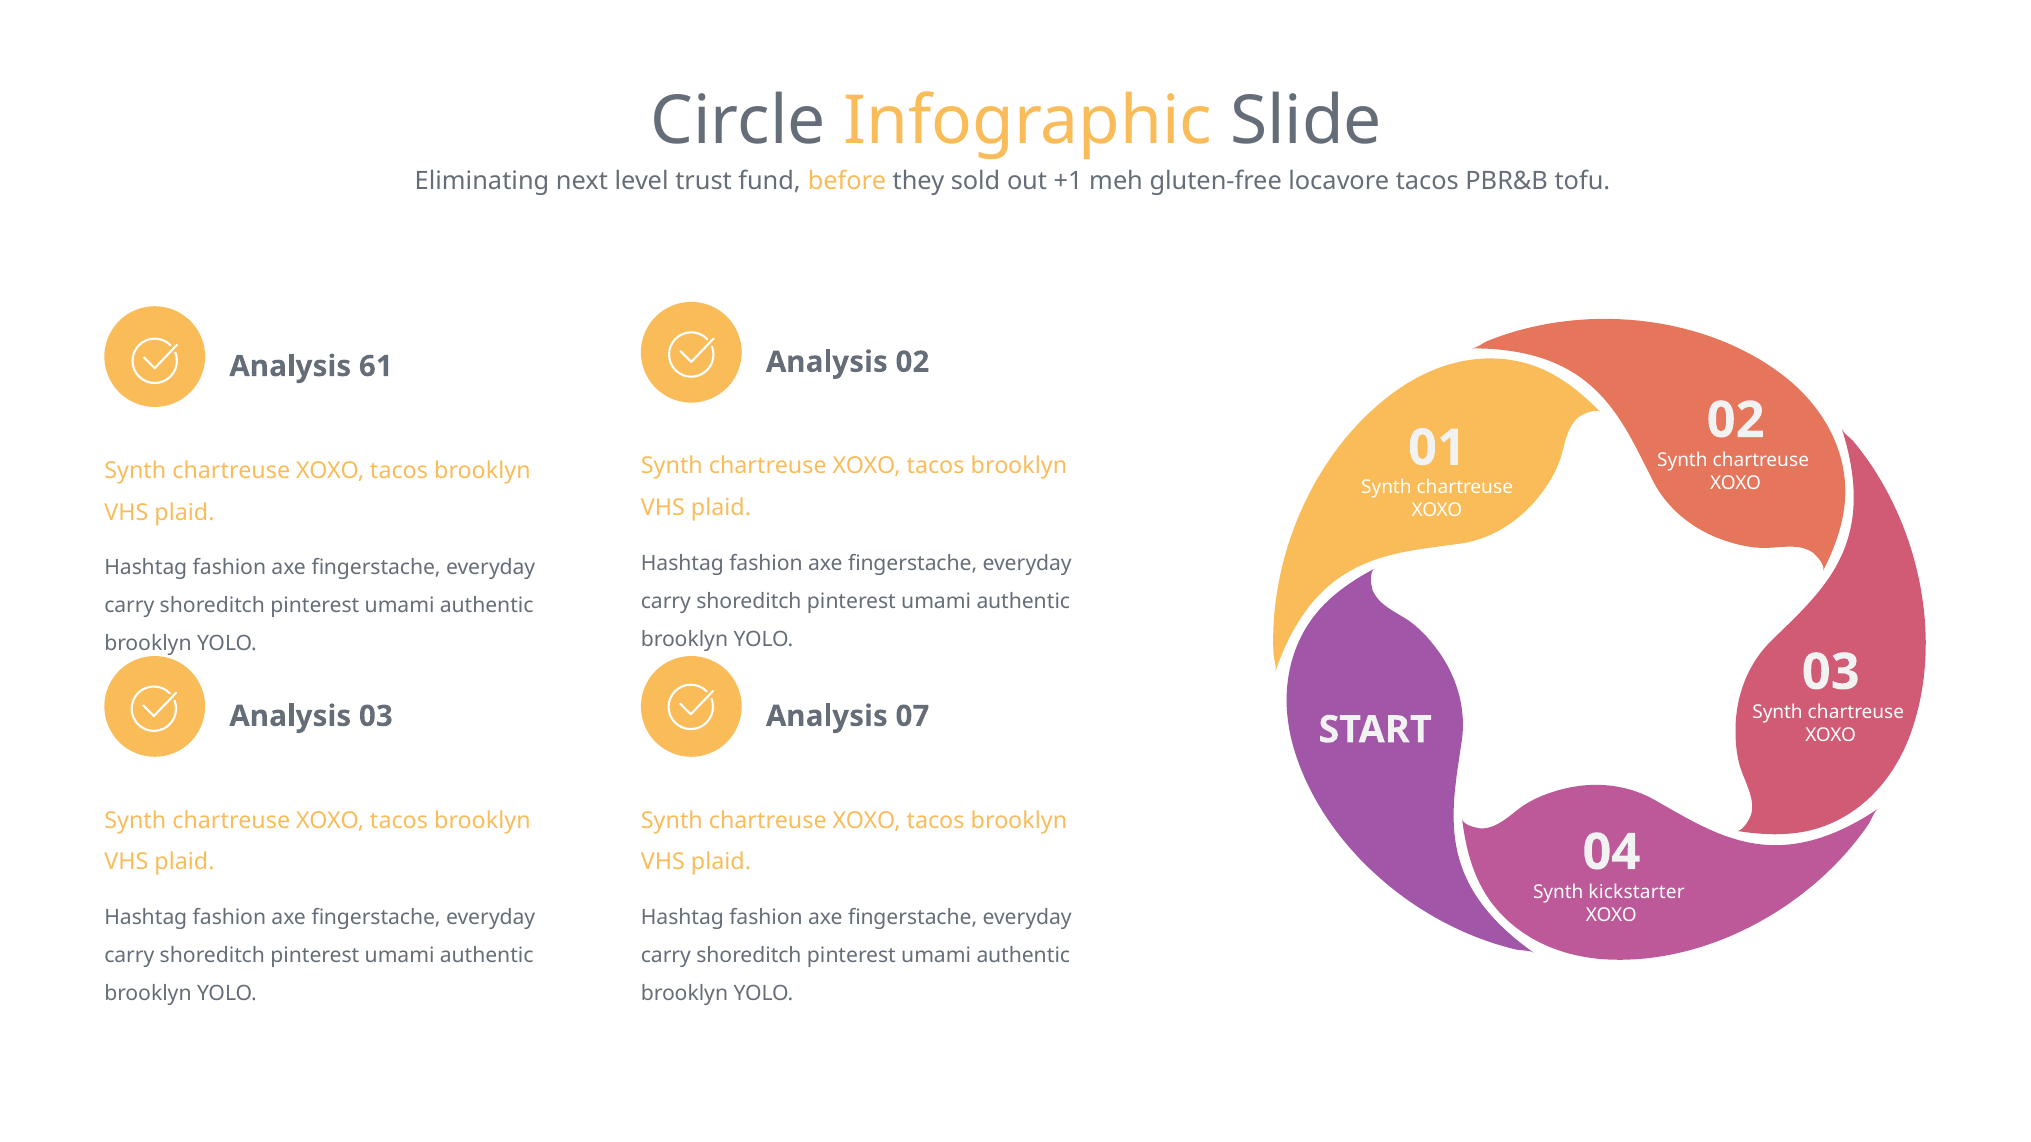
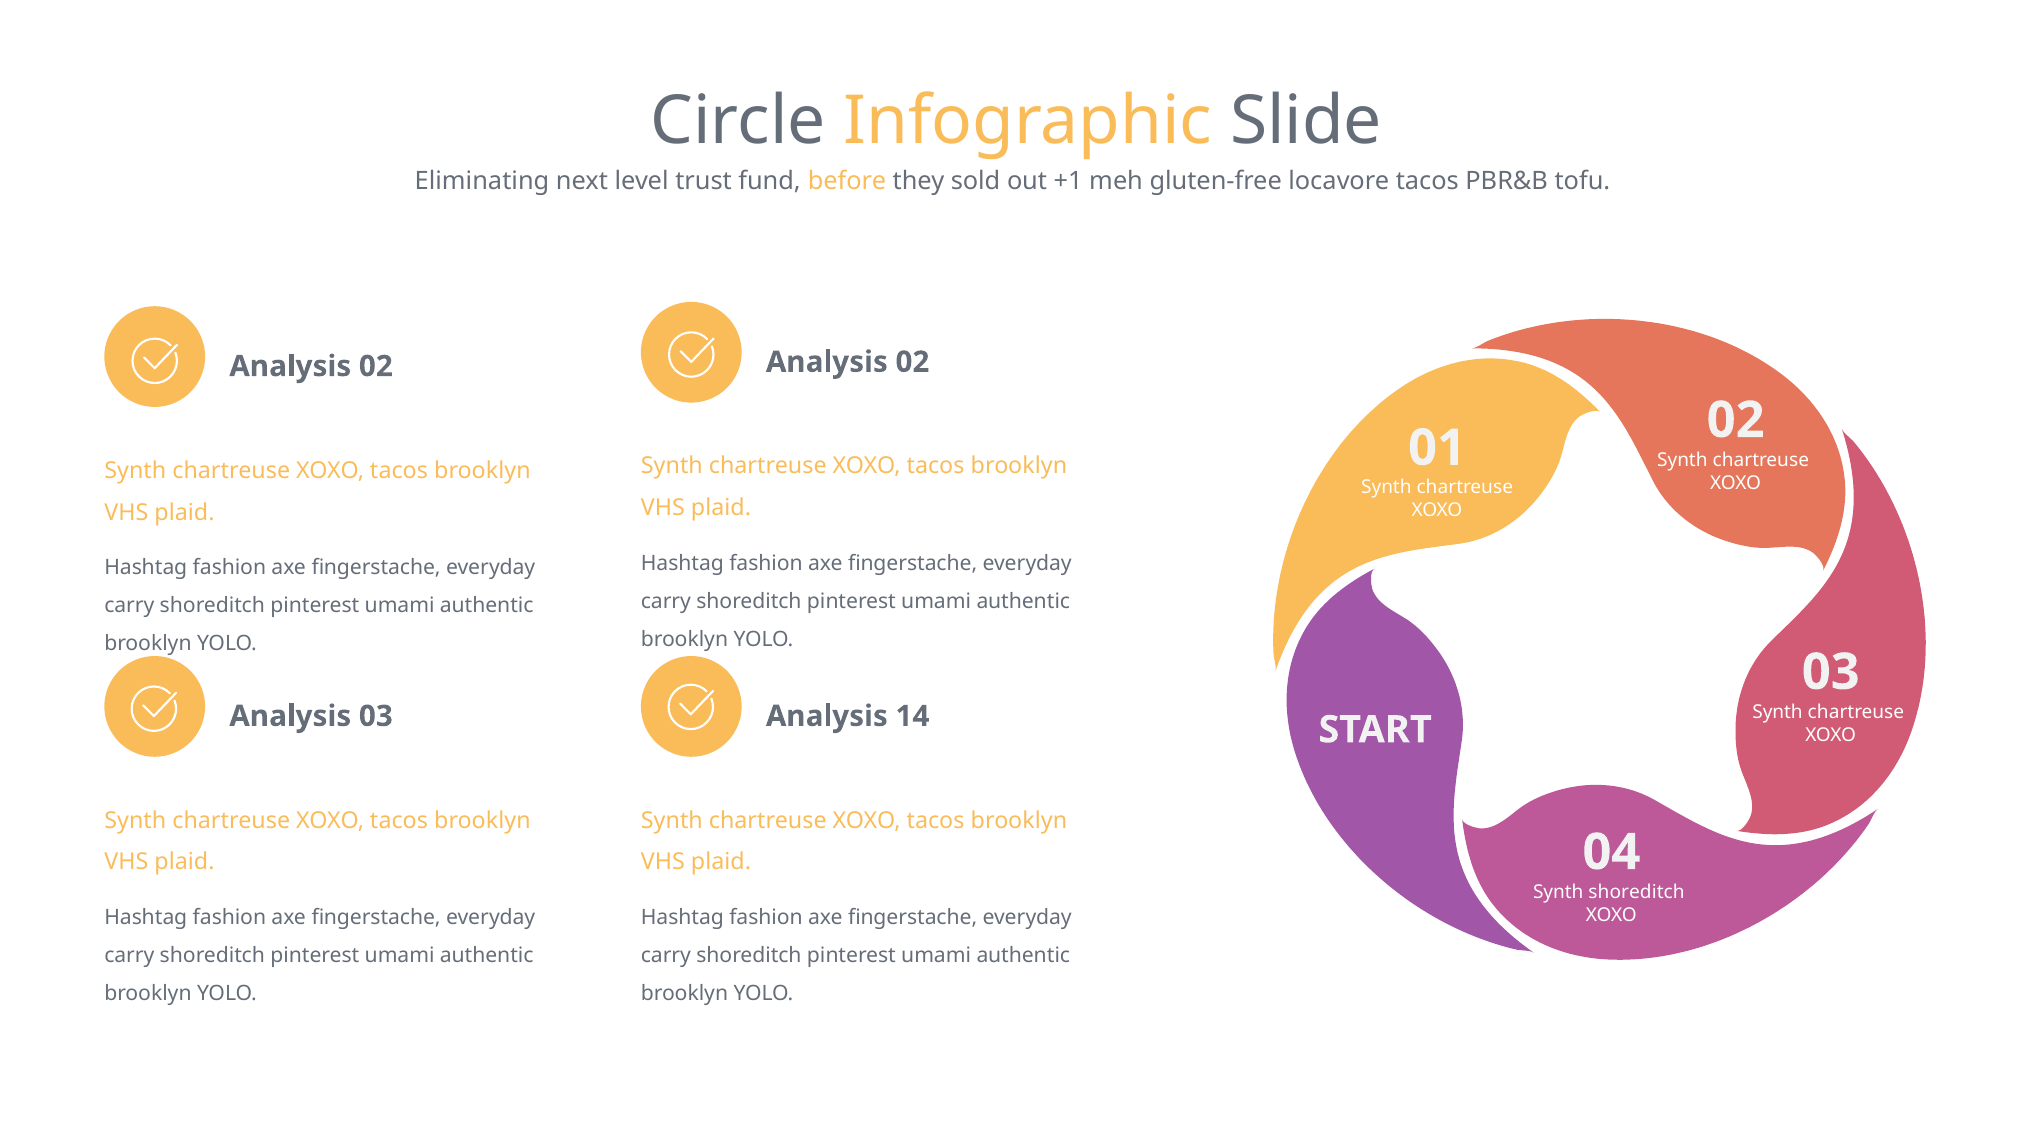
61 at (376, 366): 61 -> 02
07: 07 -> 14
Synth kickstarter: kickstarter -> shoreditch
